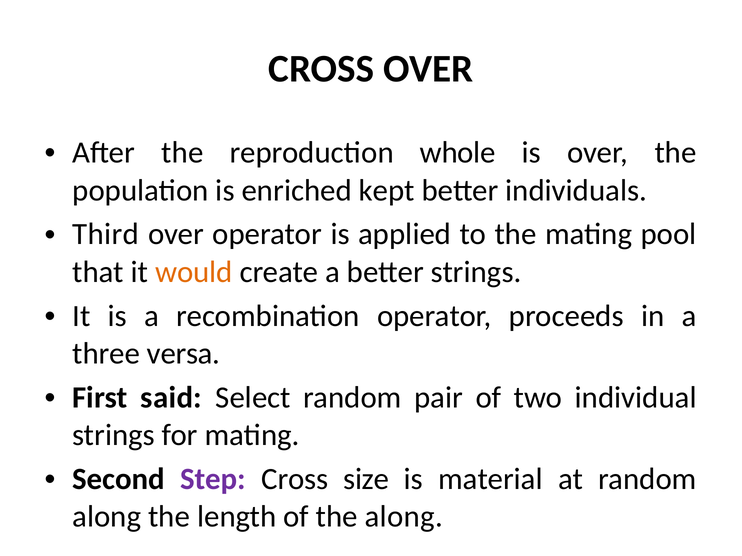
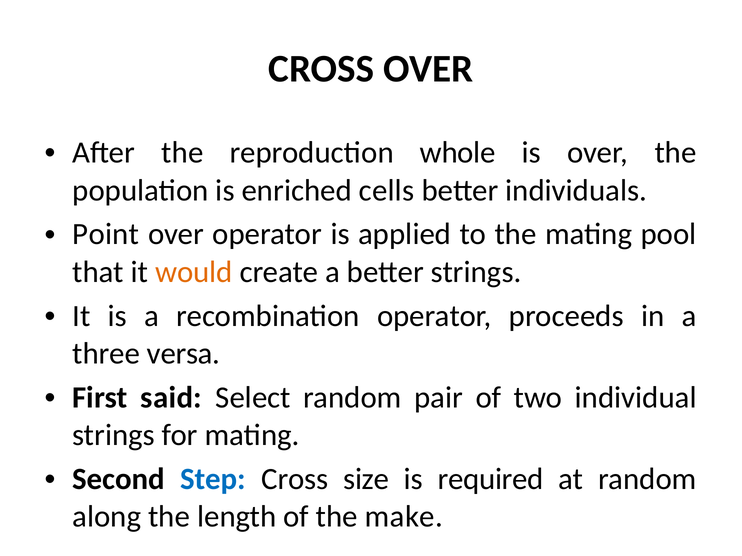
kept: kept -> cells
Third: Third -> Point
Step colour: purple -> blue
material: material -> required
the along: along -> make
